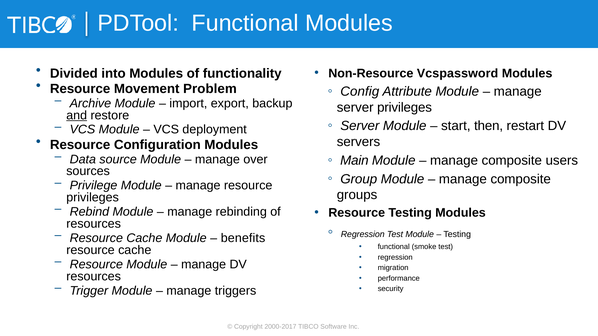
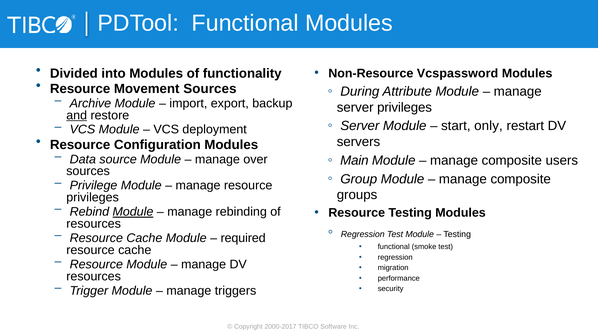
Movement Problem: Problem -> Sources
Config: Config -> During
then: then -> only
Module at (133, 212) underline: none -> present
benefits: benefits -> required
